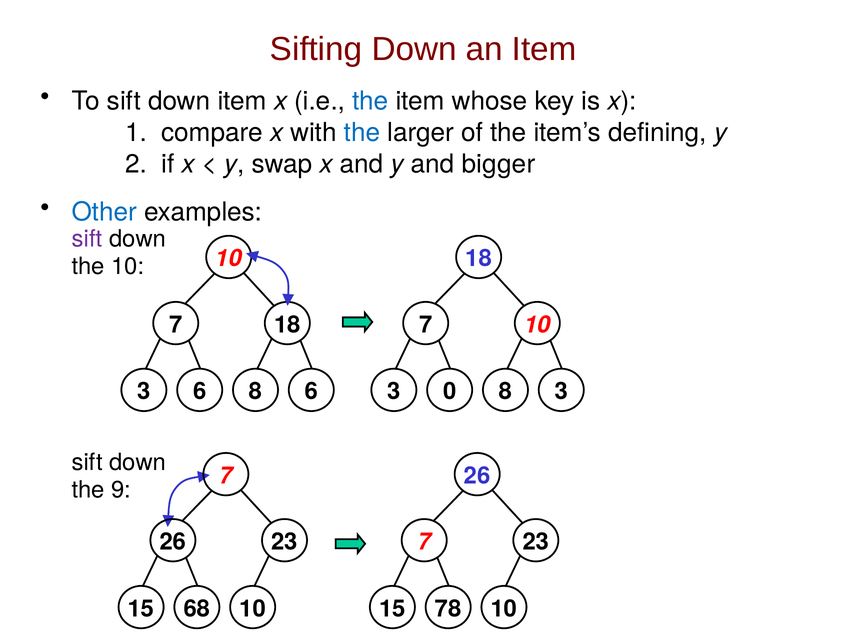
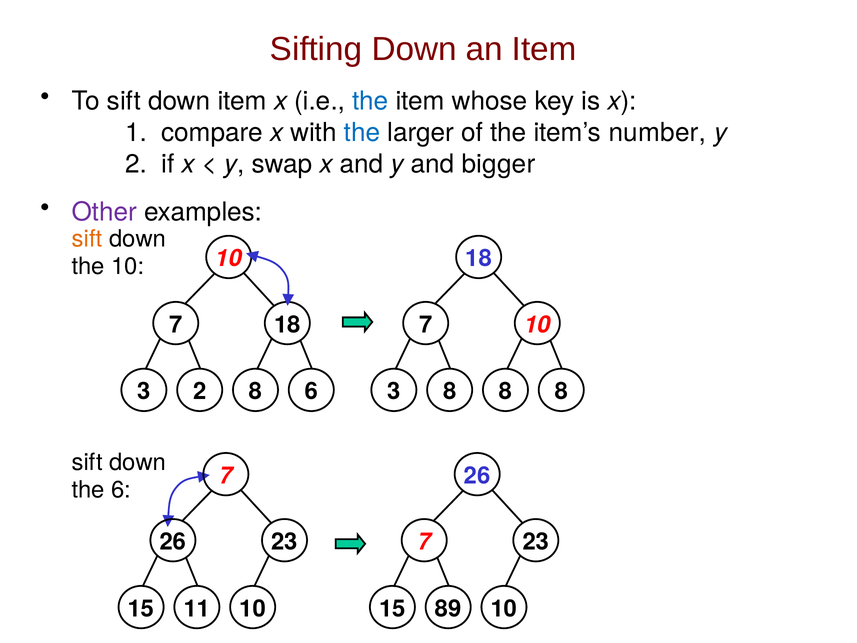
defining: defining -> number
Other colour: blue -> purple
sift at (87, 239) colour: purple -> orange
3 6: 6 -> 2
3 0: 0 -> 8
8 3: 3 -> 8
the 9: 9 -> 6
68: 68 -> 11
78: 78 -> 89
